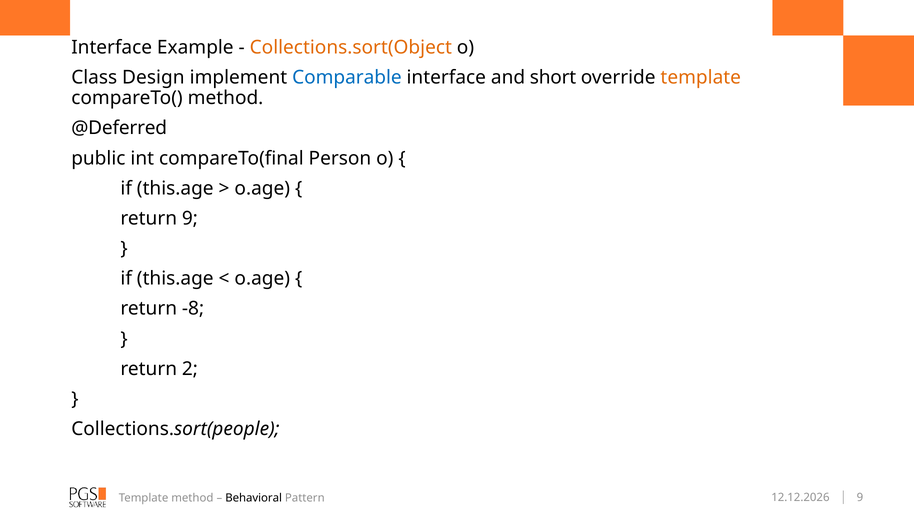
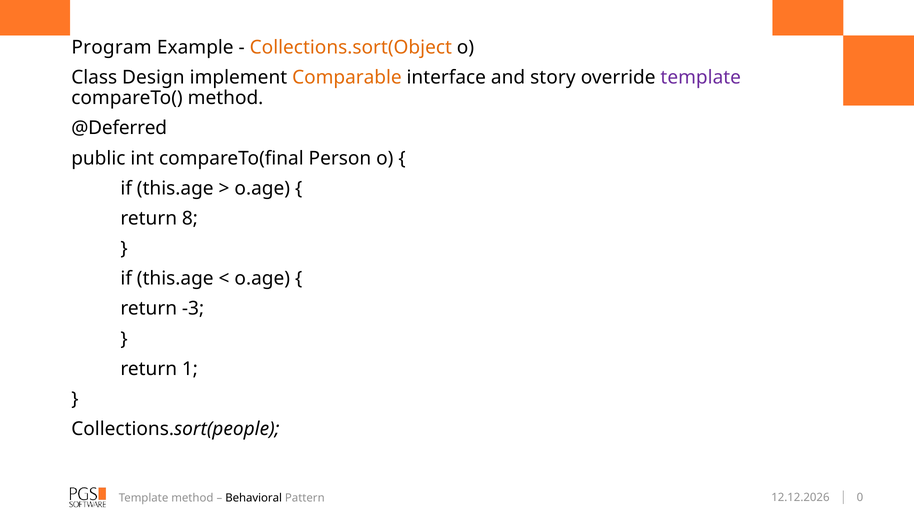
Interface at (112, 47): Interface -> Program
Comparable colour: blue -> orange
short: short -> story
template at (701, 78) colour: orange -> purple
return 9: 9 -> 8
-8: -8 -> -3
2: 2 -> 1
9 at (860, 497): 9 -> 0
